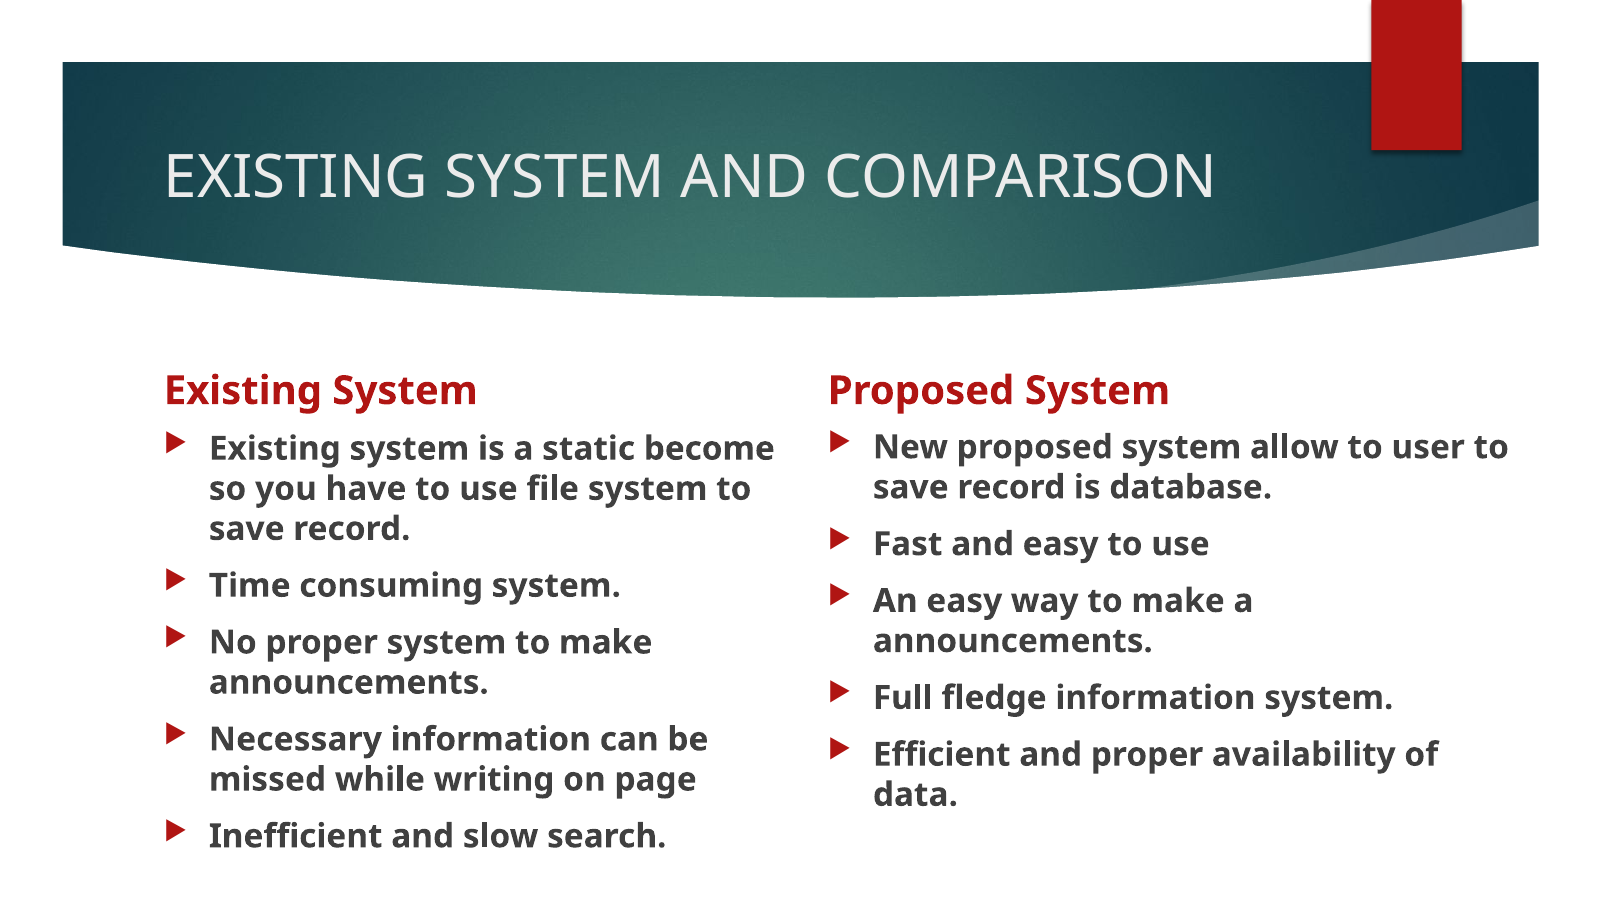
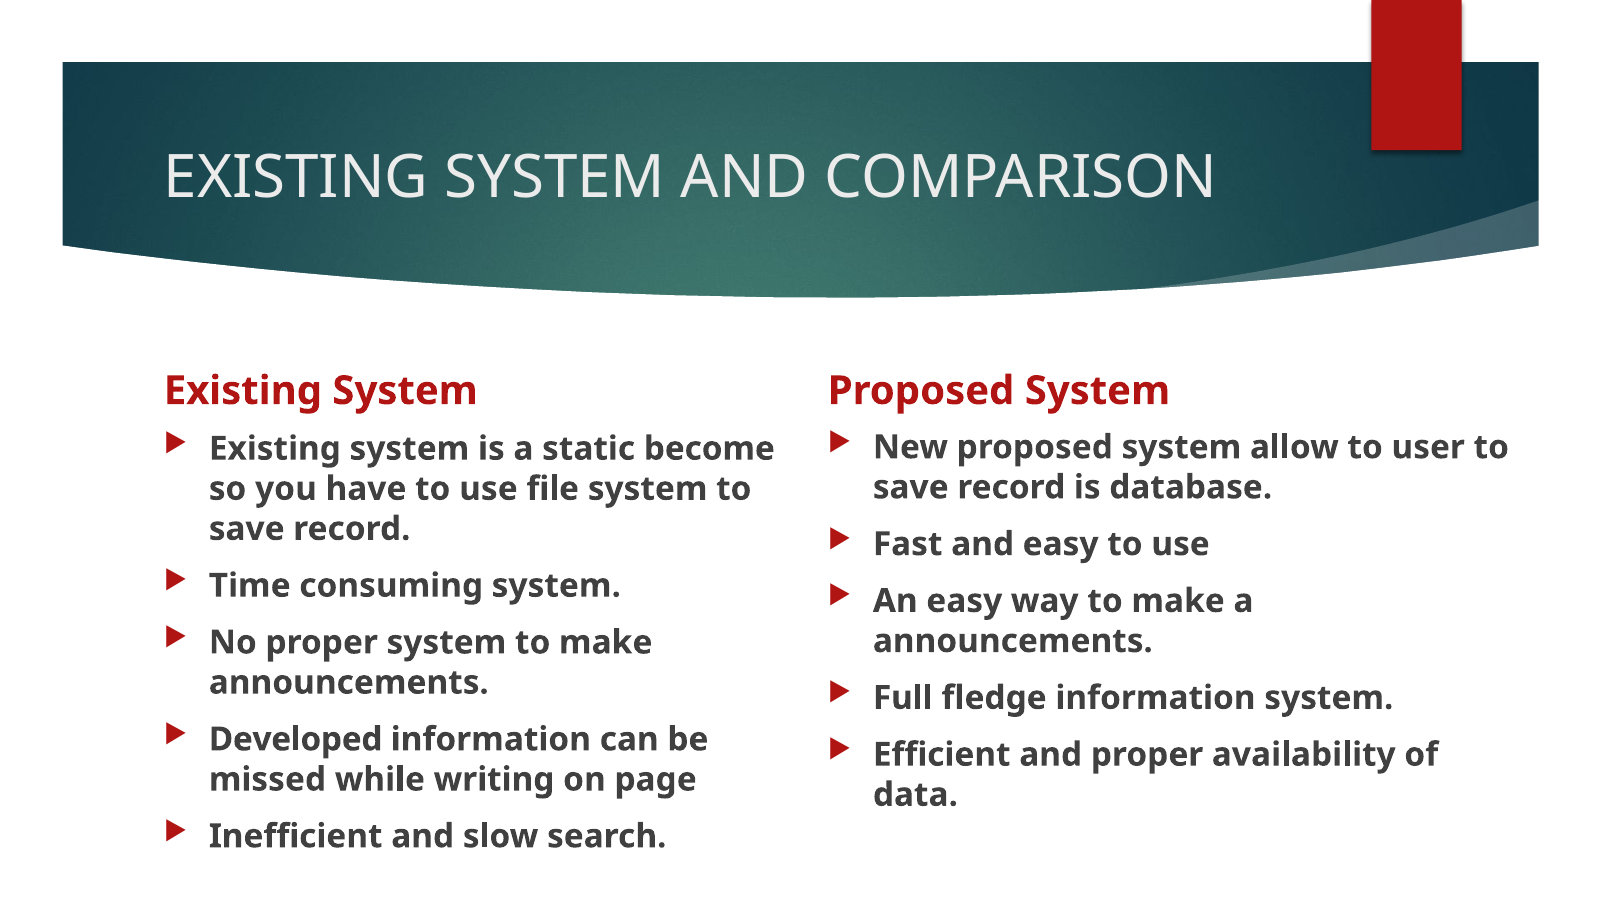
Necessary: Necessary -> Developed
